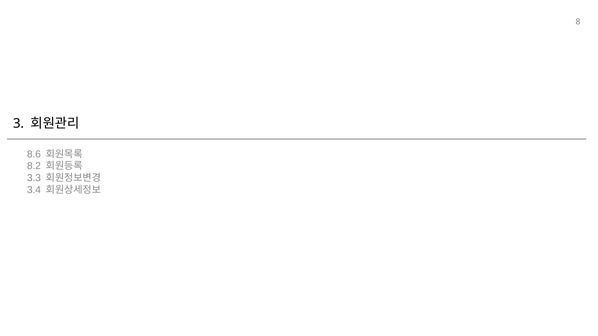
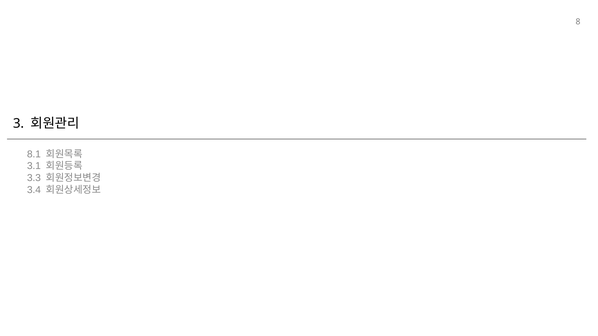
8.6: 8.6 -> 8.1
8.2: 8.2 -> 3.1
